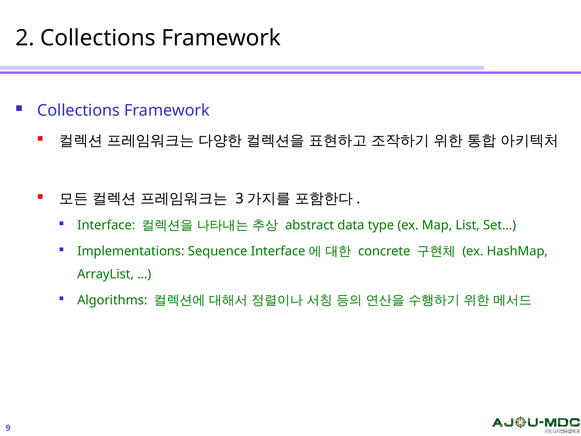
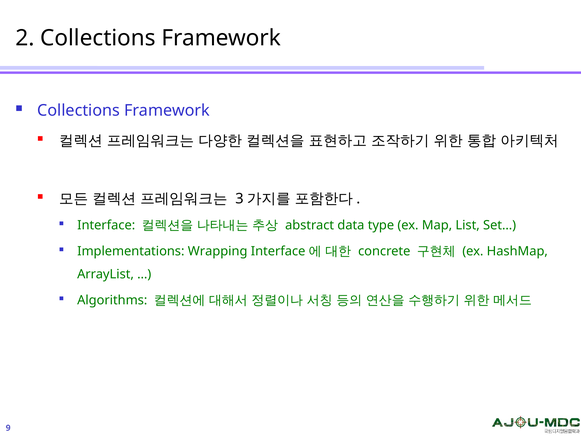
Sequence: Sequence -> Wrapping
